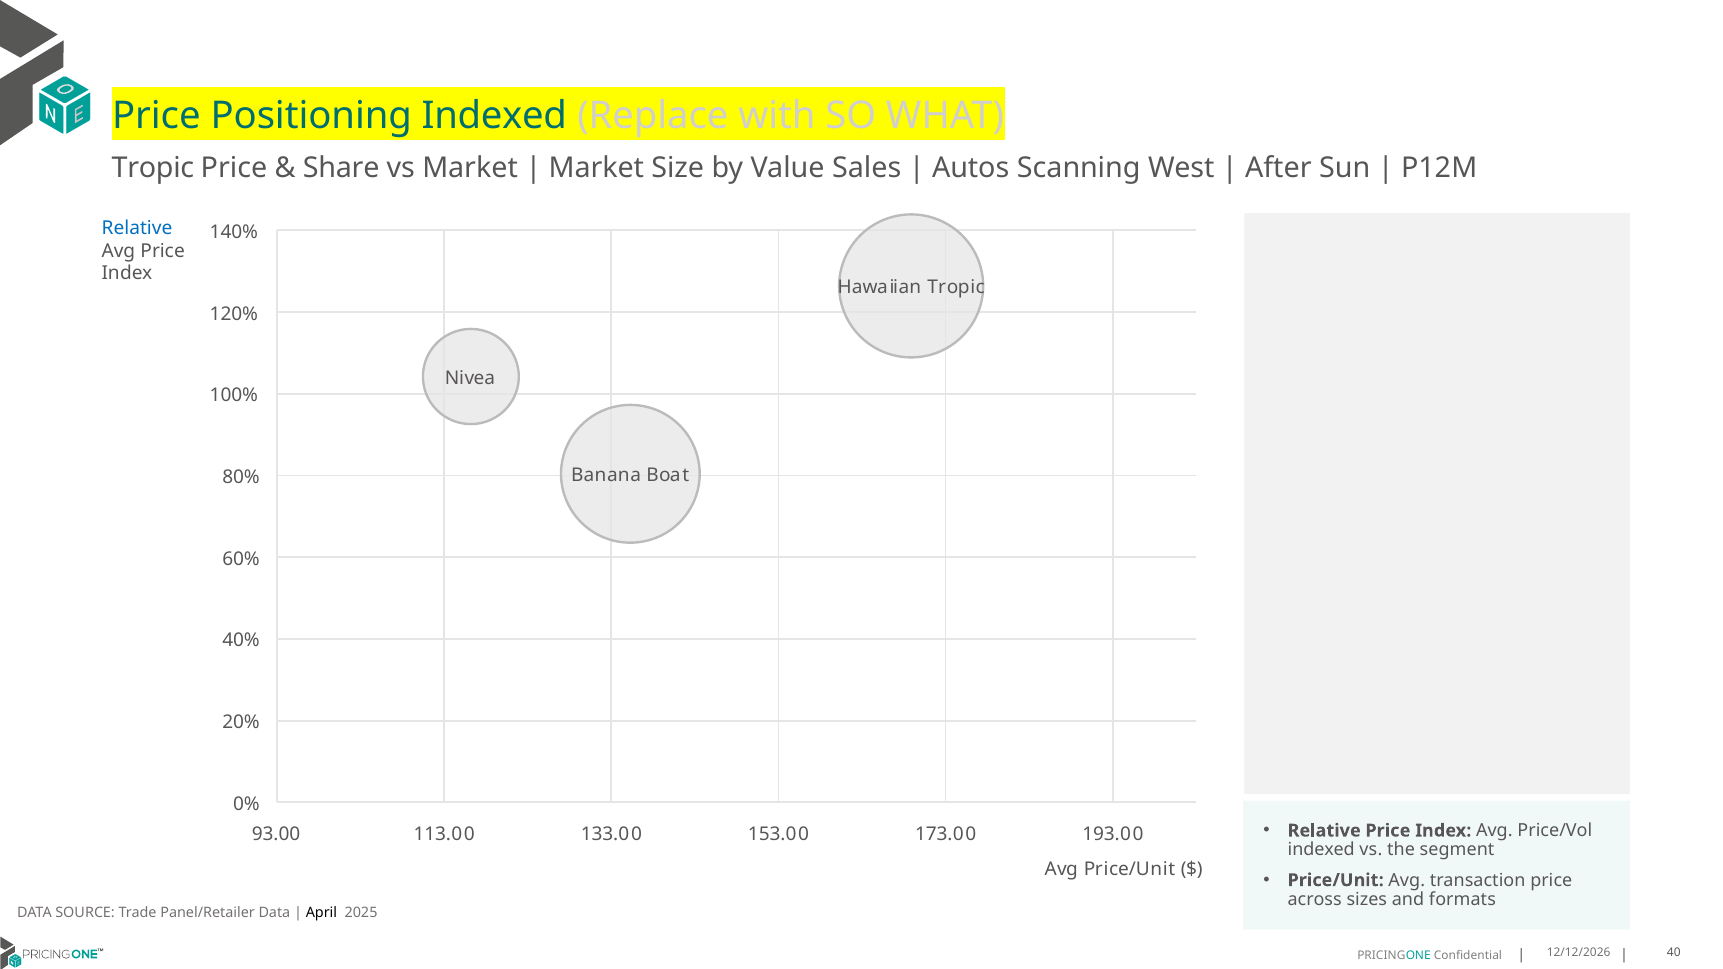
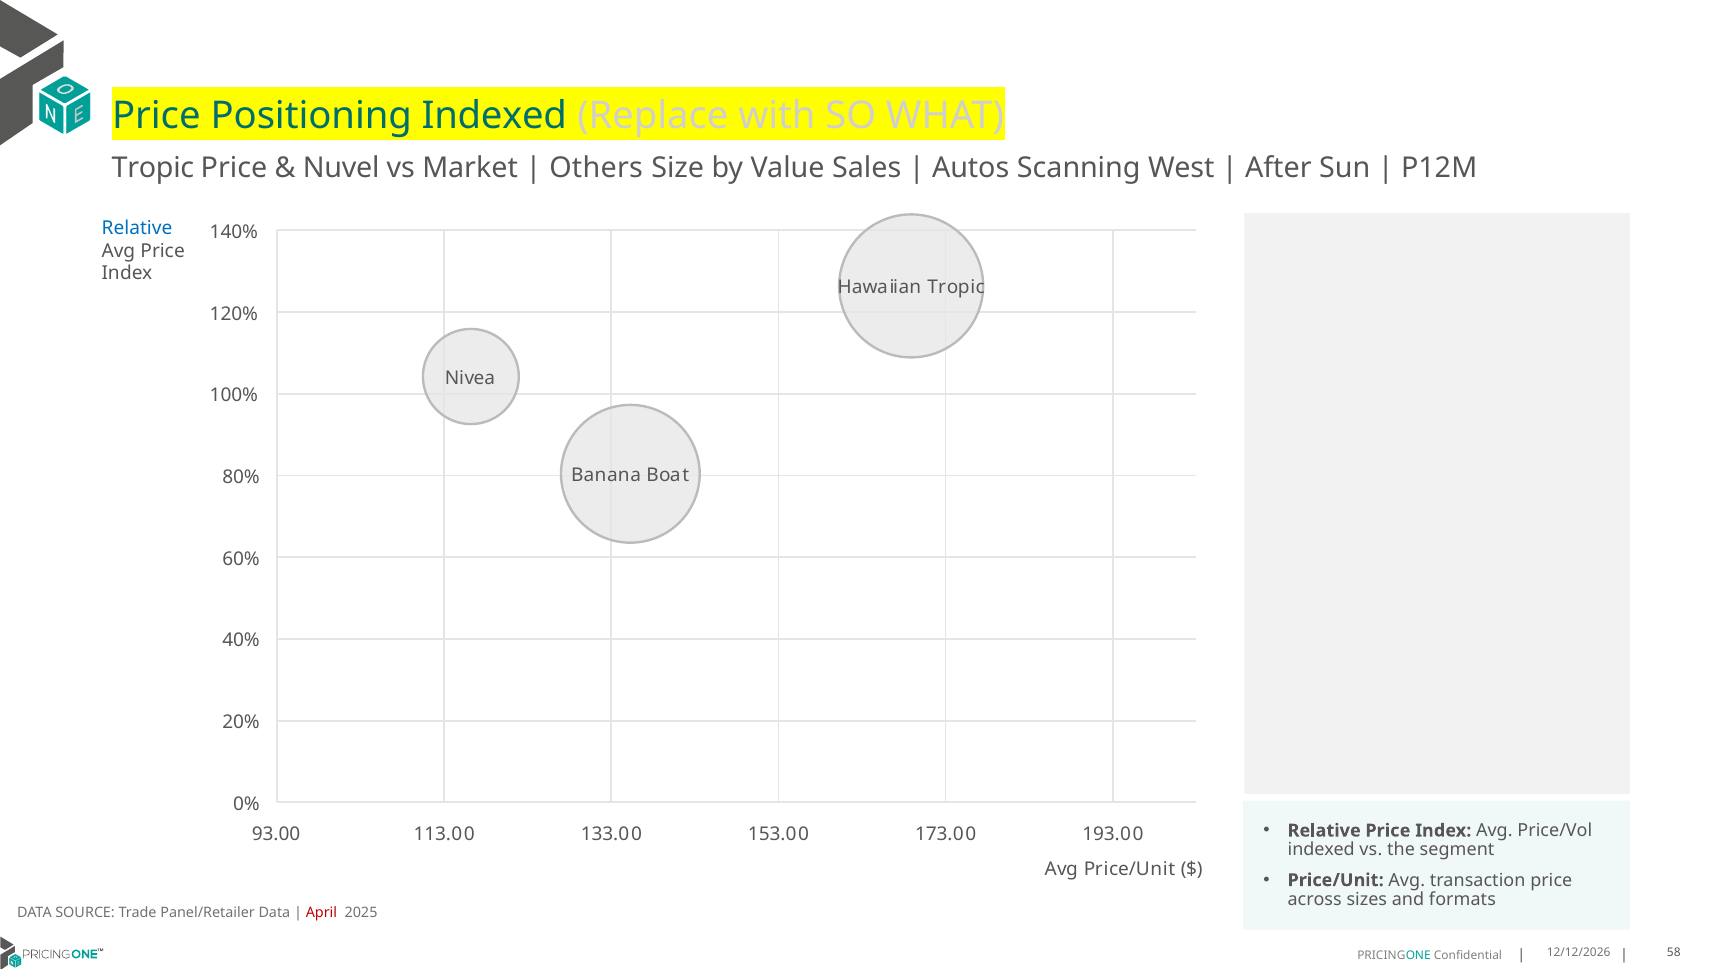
Share: Share -> Nuvel
Market at (596, 168): Market -> Others
April colour: black -> red
40: 40 -> 58
